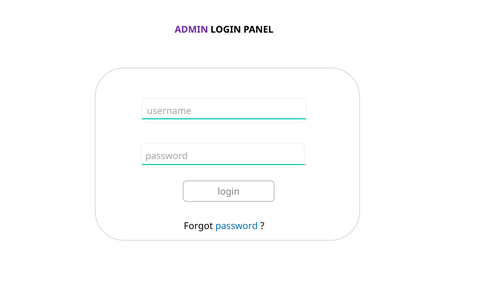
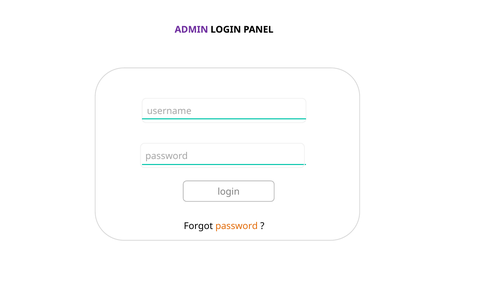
password at (237, 226) colour: blue -> orange
